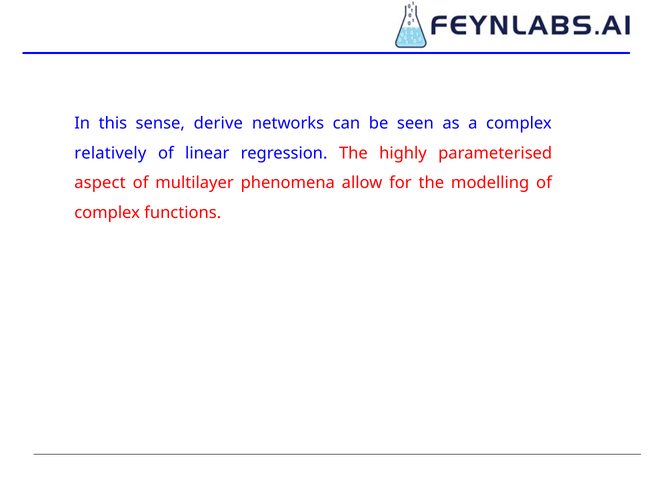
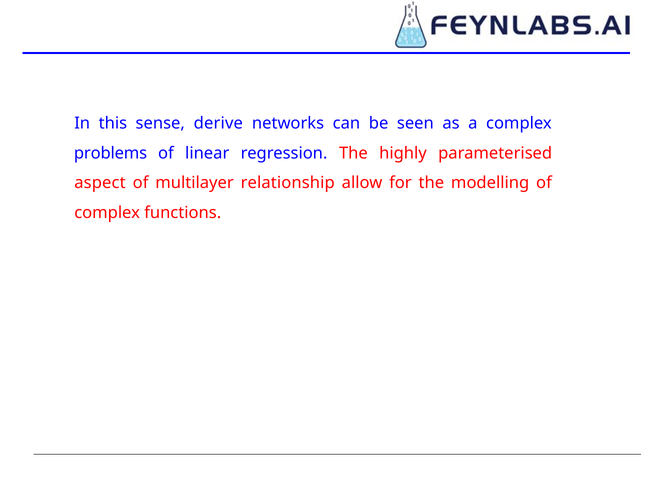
relatively: relatively -> problems
phenomena: phenomena -> relationship
